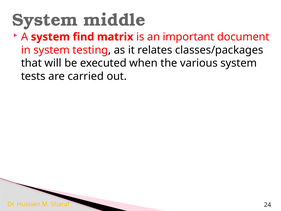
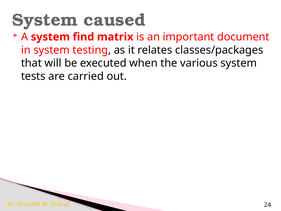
middle: middle -> caused
